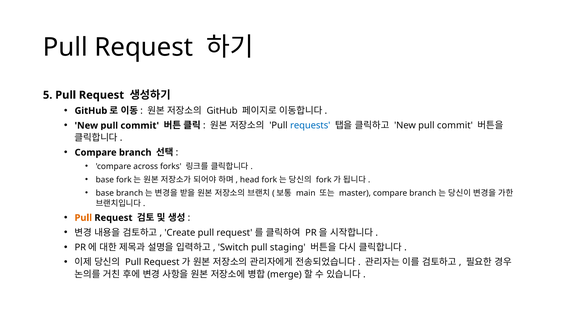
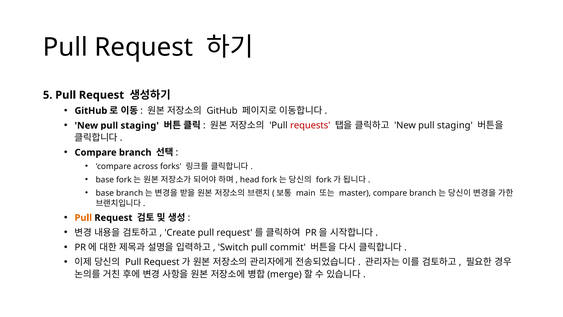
commit at (140, 125): commit -> staging
requests colour: blue -> red
commit at (455, 125): commit -> staging
staging: staging -> commit
